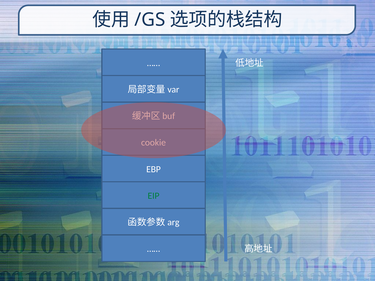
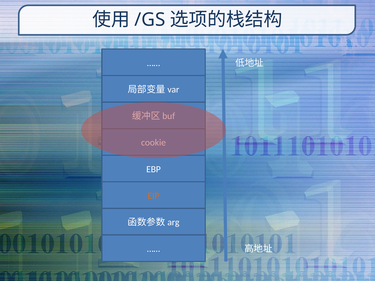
EIP colour: green -> orange
